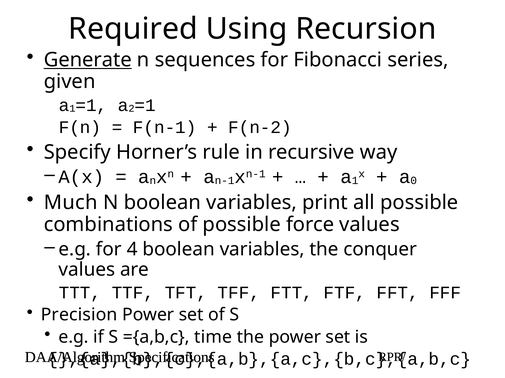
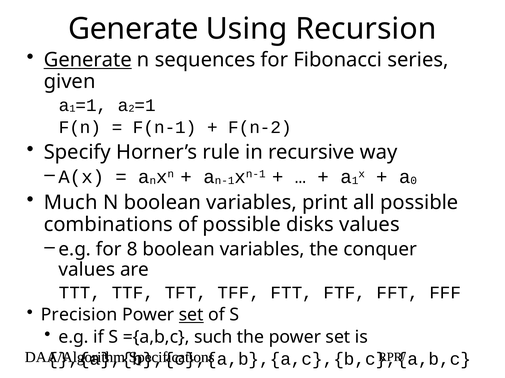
Required at (133, 29): Required -> Generate
force: force -> disks
4: 4 -> 8
set at (191, 315) underline: none -> present
time: time -> such
